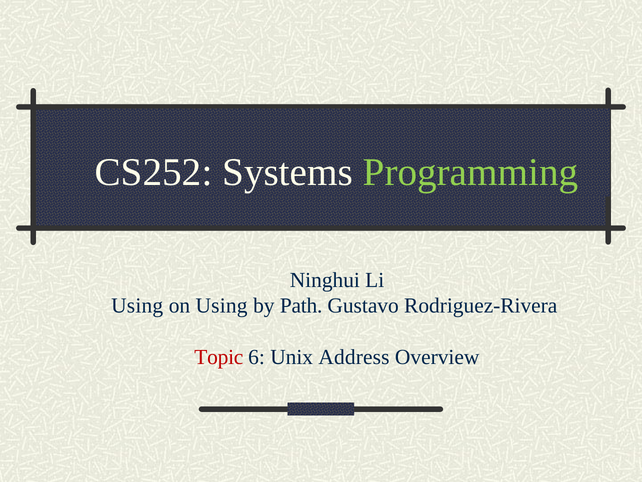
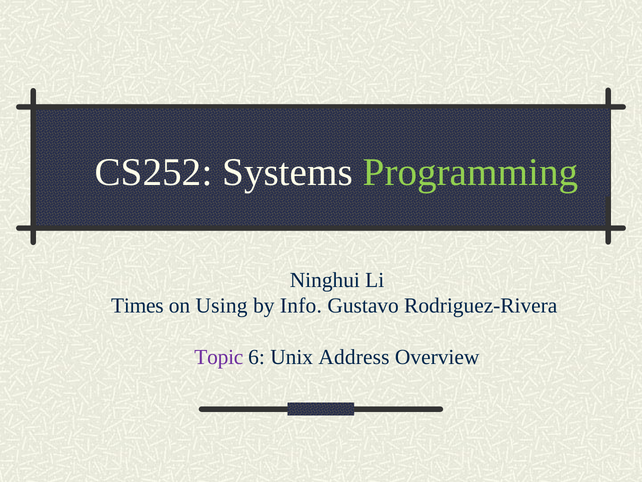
Using at (137, 305): Using -> Times
Path: Path -> Info
Topic colour: red -> purple
